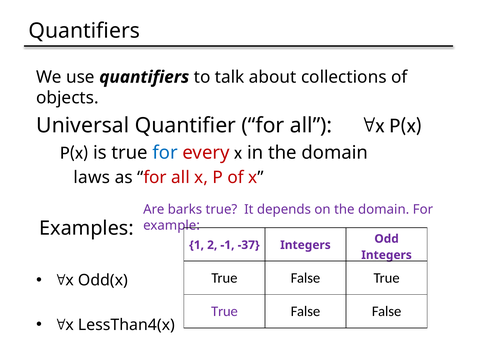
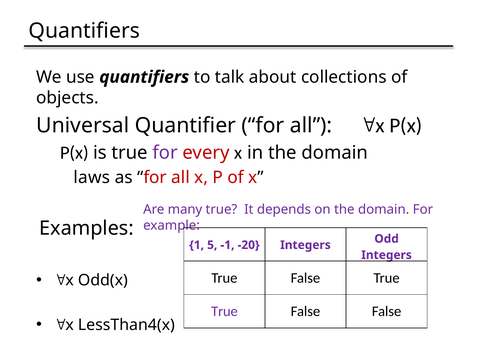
for at (165, 153) colour: blue -> purple
barks: barks -> many
2: 2 -> 5
-37: -37 -> -20
